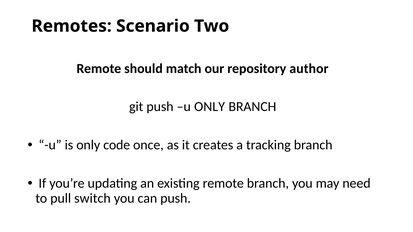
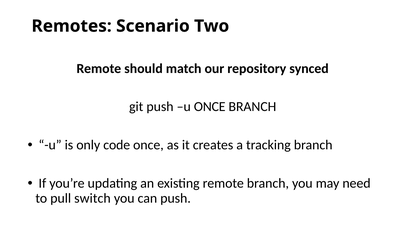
author: author -> synced
u ONLY: ONLY -> ONCE
